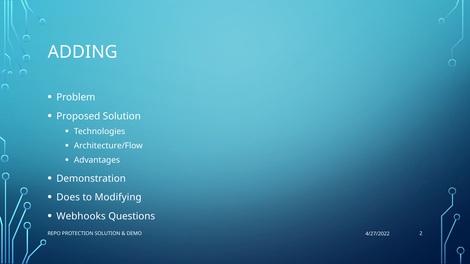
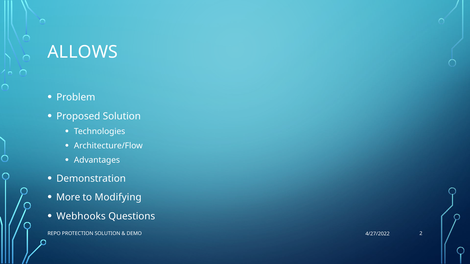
ADDING: ADDING -> ALLOWS
Does: Does -> More
